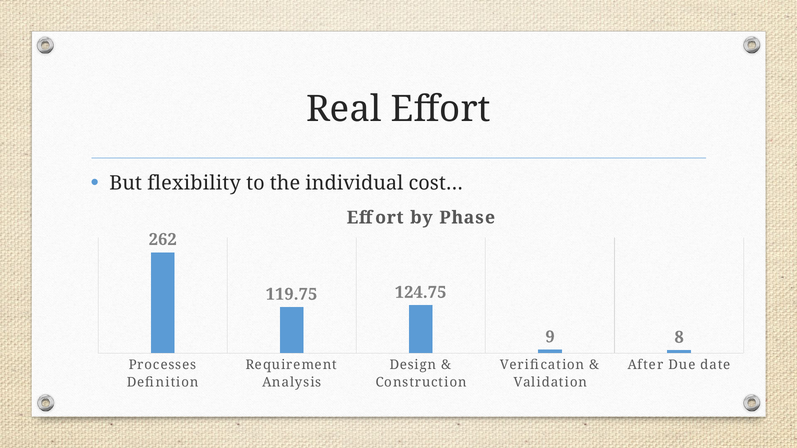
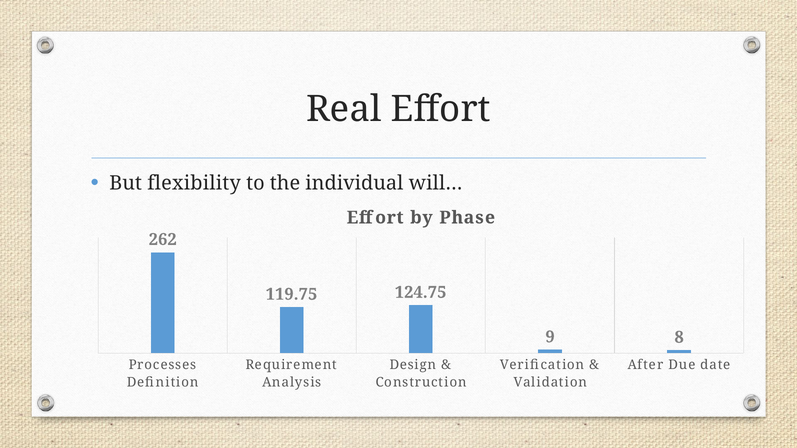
cost…: cost… -> will…
